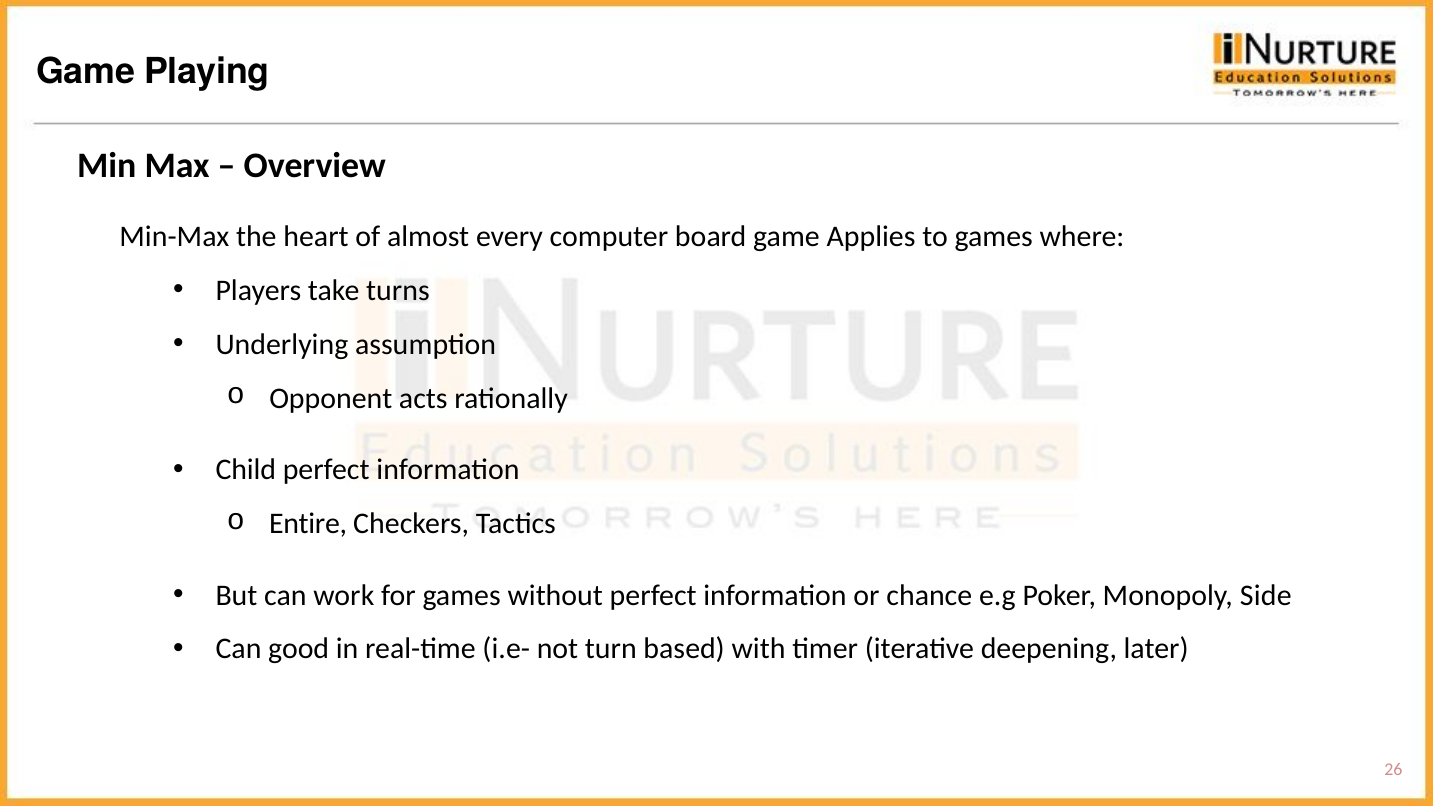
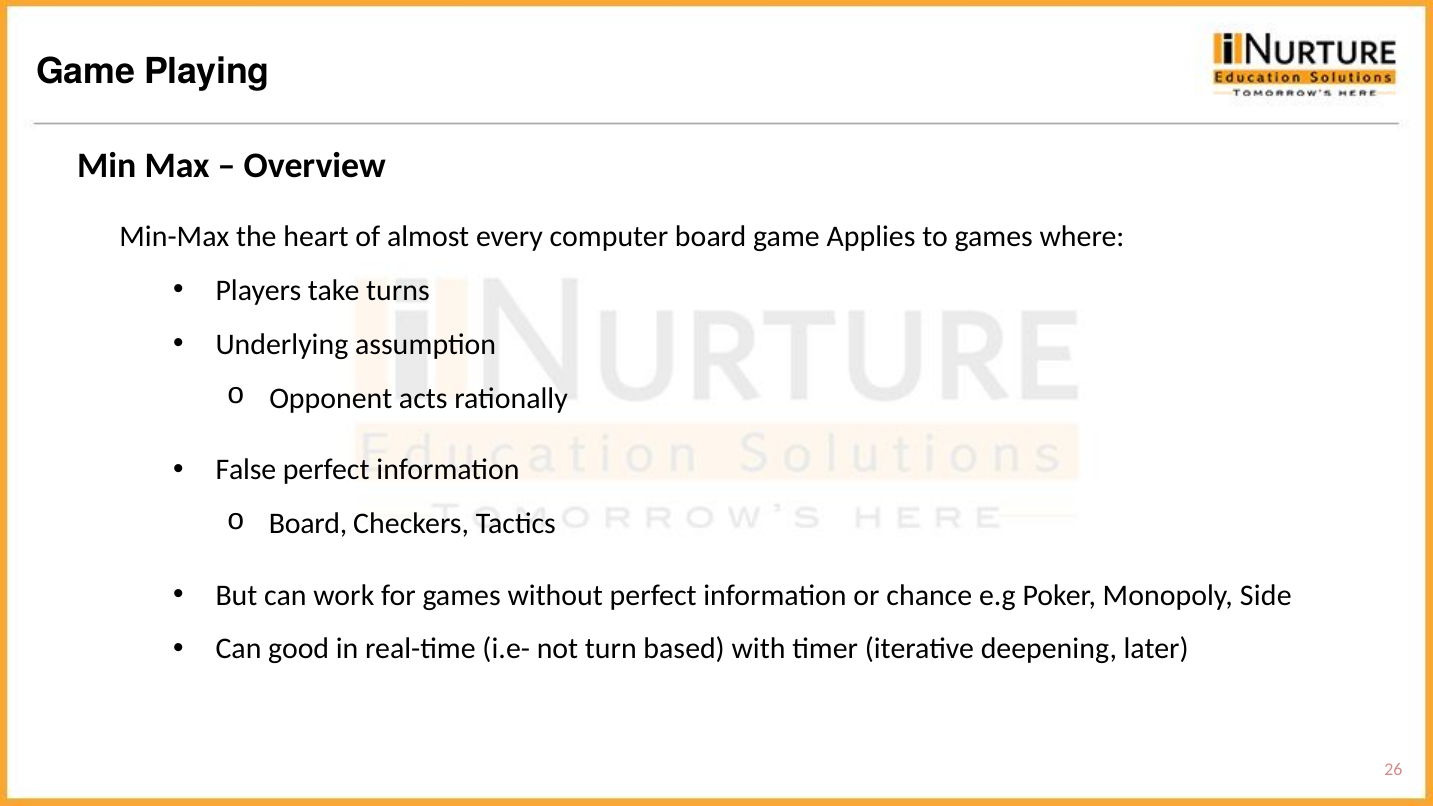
Child: Child -> False
Entire at (308, 524): Entire -> Board
